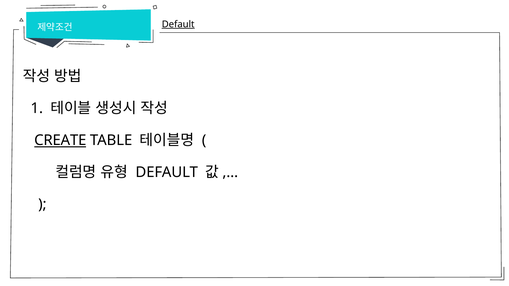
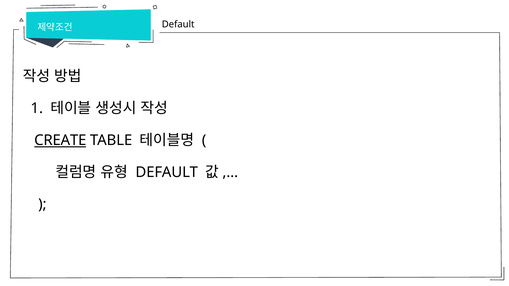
Default at (178, 24) underline: present -> none
